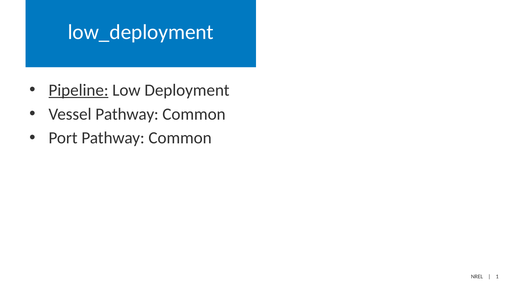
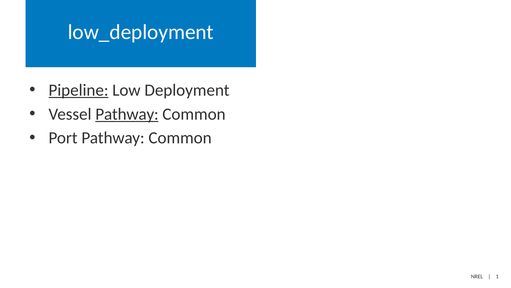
Pathway at (127, 114) underline: none -> present
